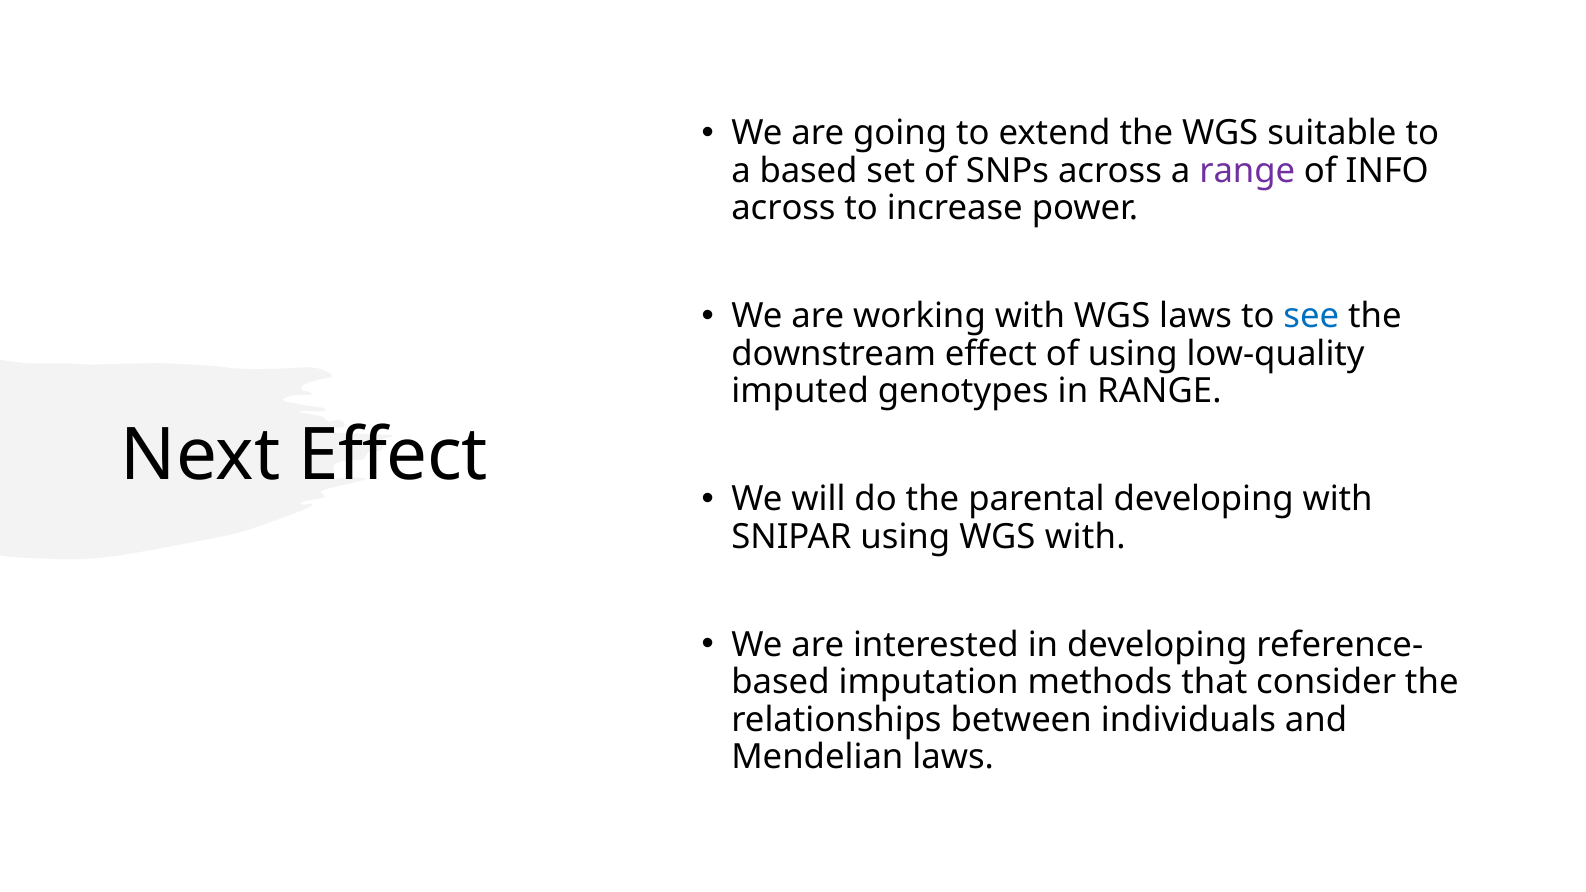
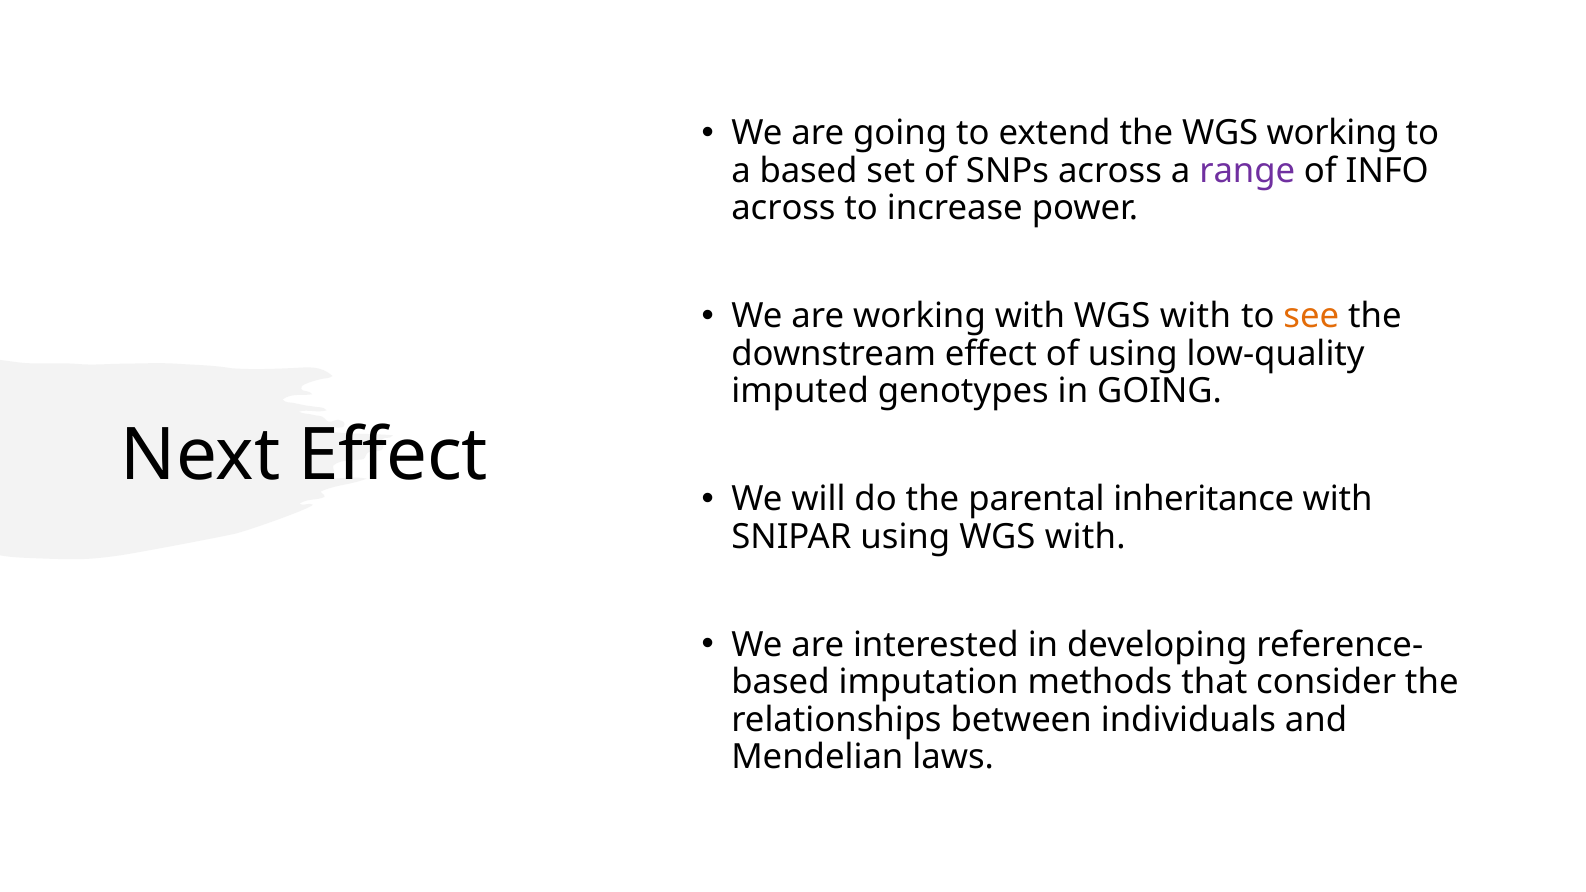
WGS suitable: suitable -> working
with WGS laws: laws -> with
see colour: blue -> orange
in RANGE: RANGE -> GOING
parental developing: developing -> inheritance
